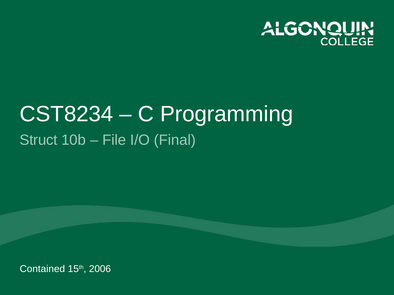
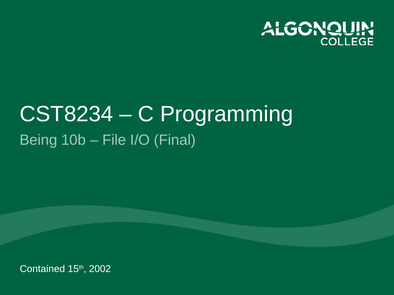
Struct: Struct -> Being
2006: 2006 -> 2002
